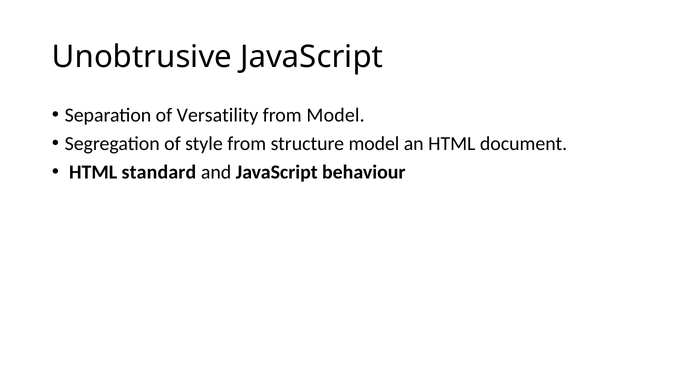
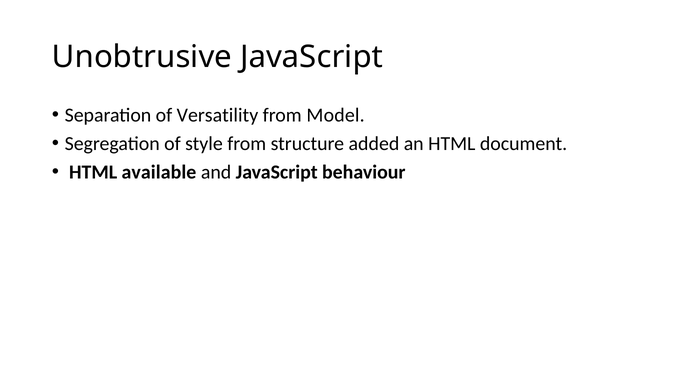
structure model: model -> added
standard: standard -> available
